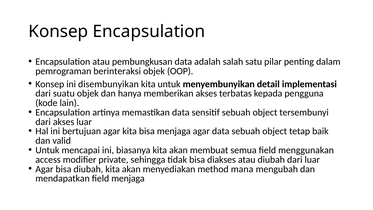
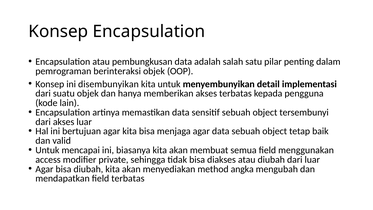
mana: mana -> angka
field menjaga: menjaga -> terbatas
